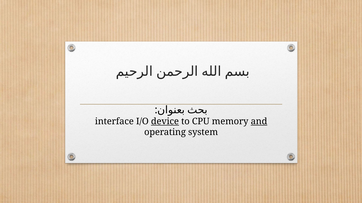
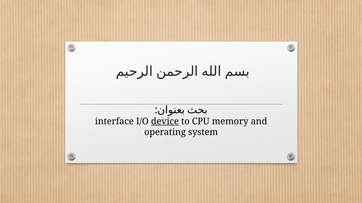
and underline: present -> none
